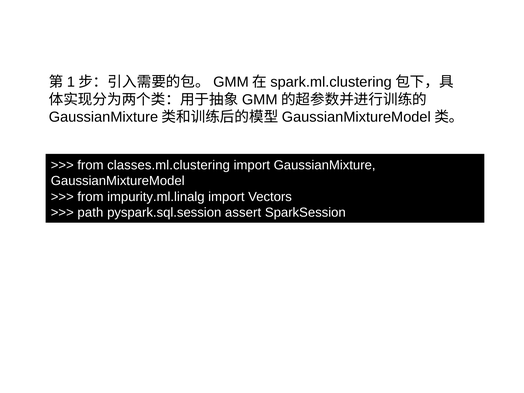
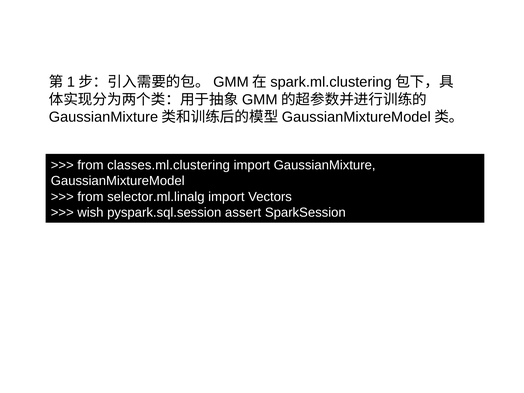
impurity.ml.linalg: impurity.ml.linalg -> selector.ml.linalg
path: path -> wish
